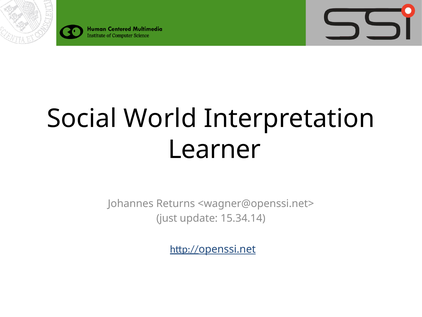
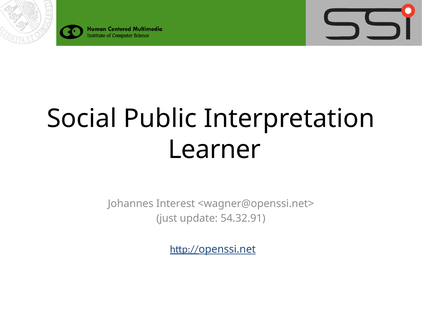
World: World -> Public
Returns: Returns -> Interest
15.34.14: 15.34.14 -> 54.32.91
